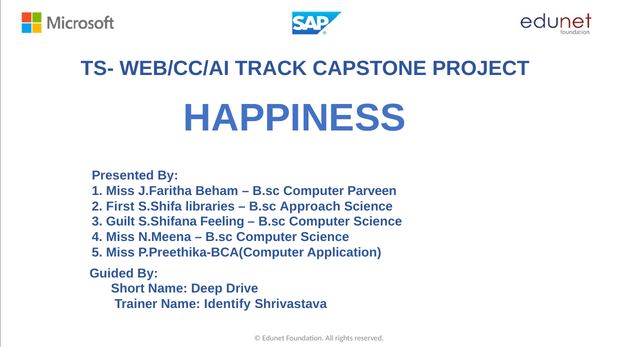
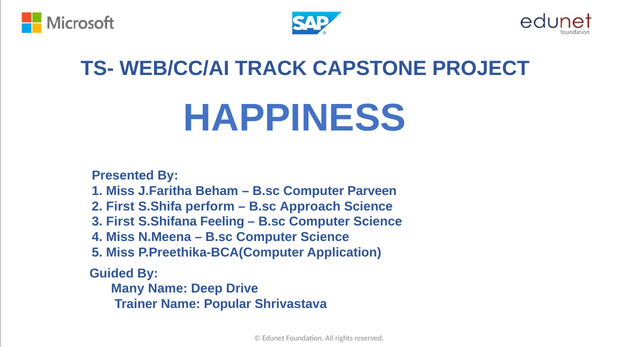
libraries: libraries -> perform
3 Guilt: Guilt -> First
Short: Short -> Many
Identify: Identify -> Popular
